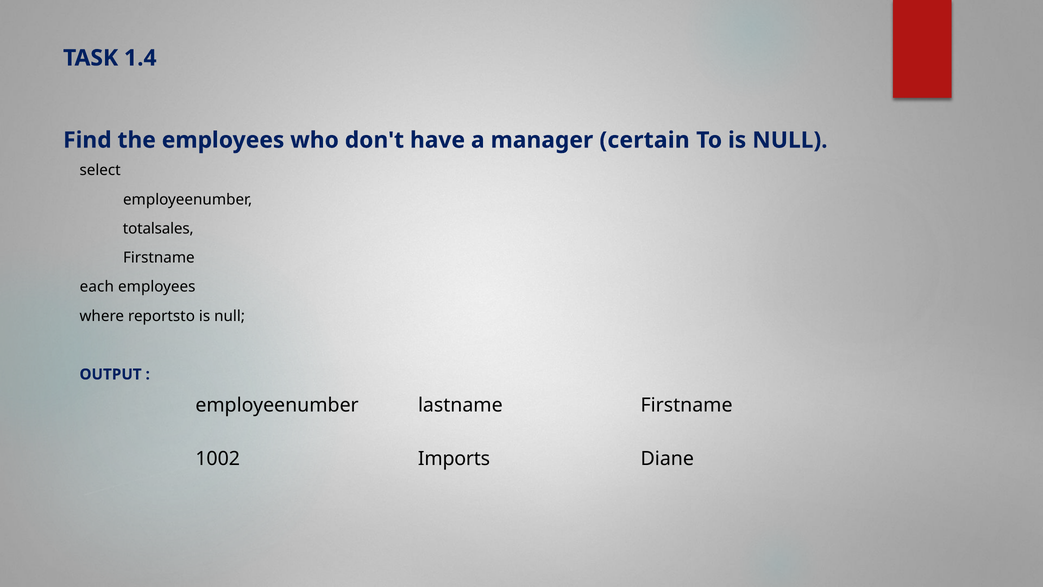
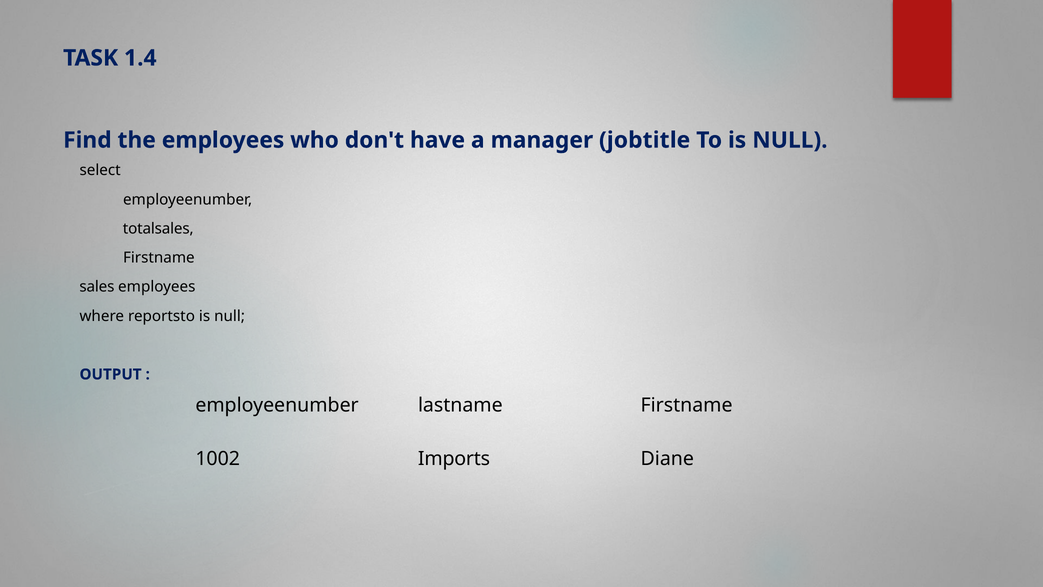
certain: certain -> jobtitle
each: each -> sales
